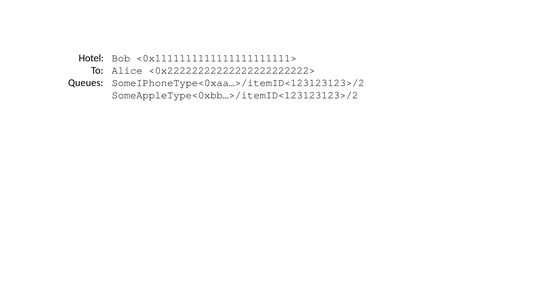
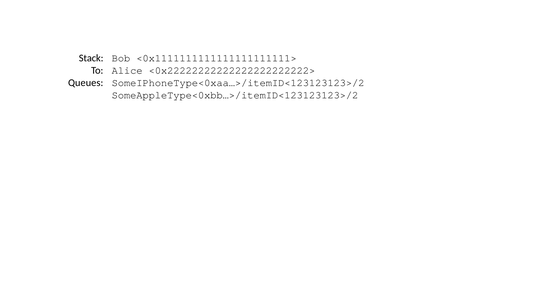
Hotel: Hotel -> Stack
